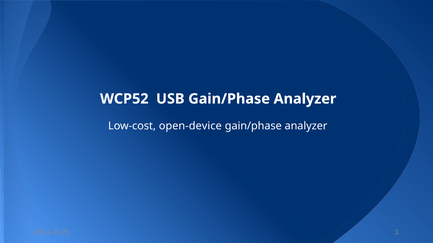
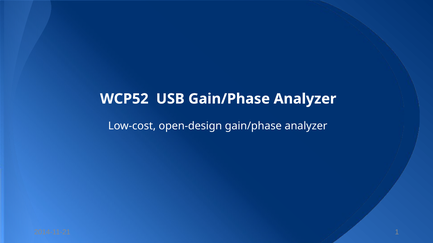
open-device: open-device -> open-design
